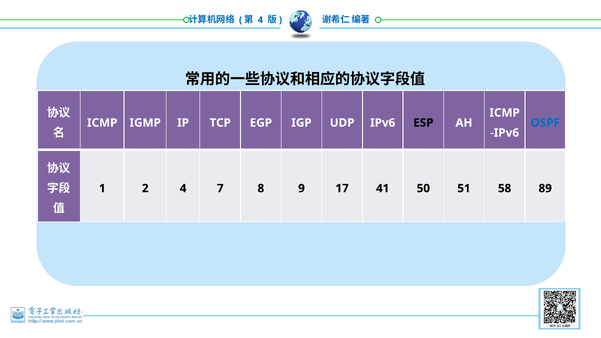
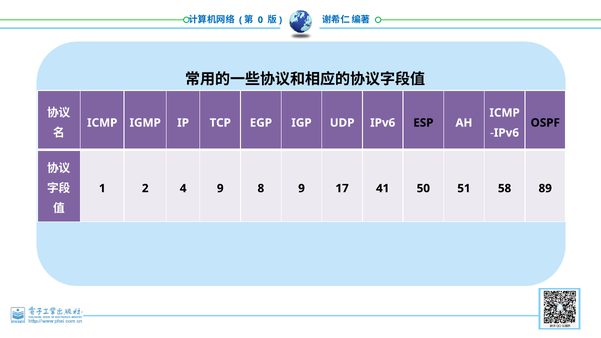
4 at (260, 20): 4 -> 0
OSPF colour: blue -> black
4 7: 7 -> 9
